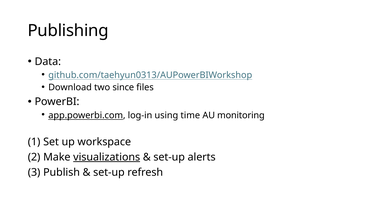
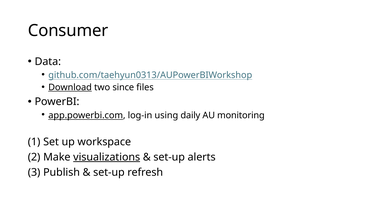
Publishing: Publishing -> Consumer
Download underline: none -> present
time: time -> daily
